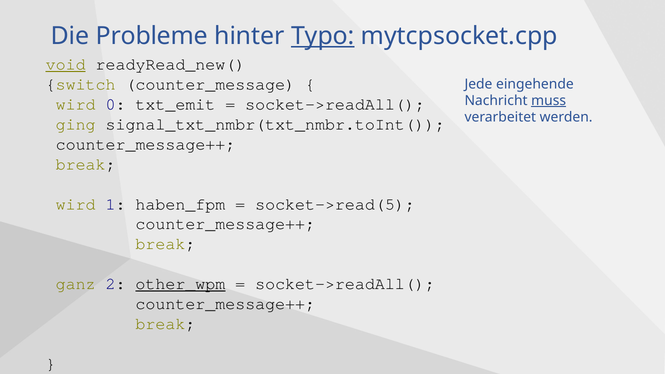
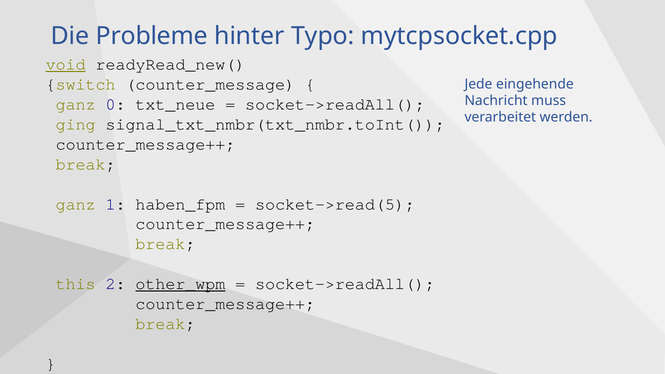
Typo underline: present -> none
muss underline: present -> none
wird at (76, 104): wird -> ganz
txt_emit: txt_emit -> txt_neue
wird at (76, 204): wird -> ganz
ganz: ganz -> this
